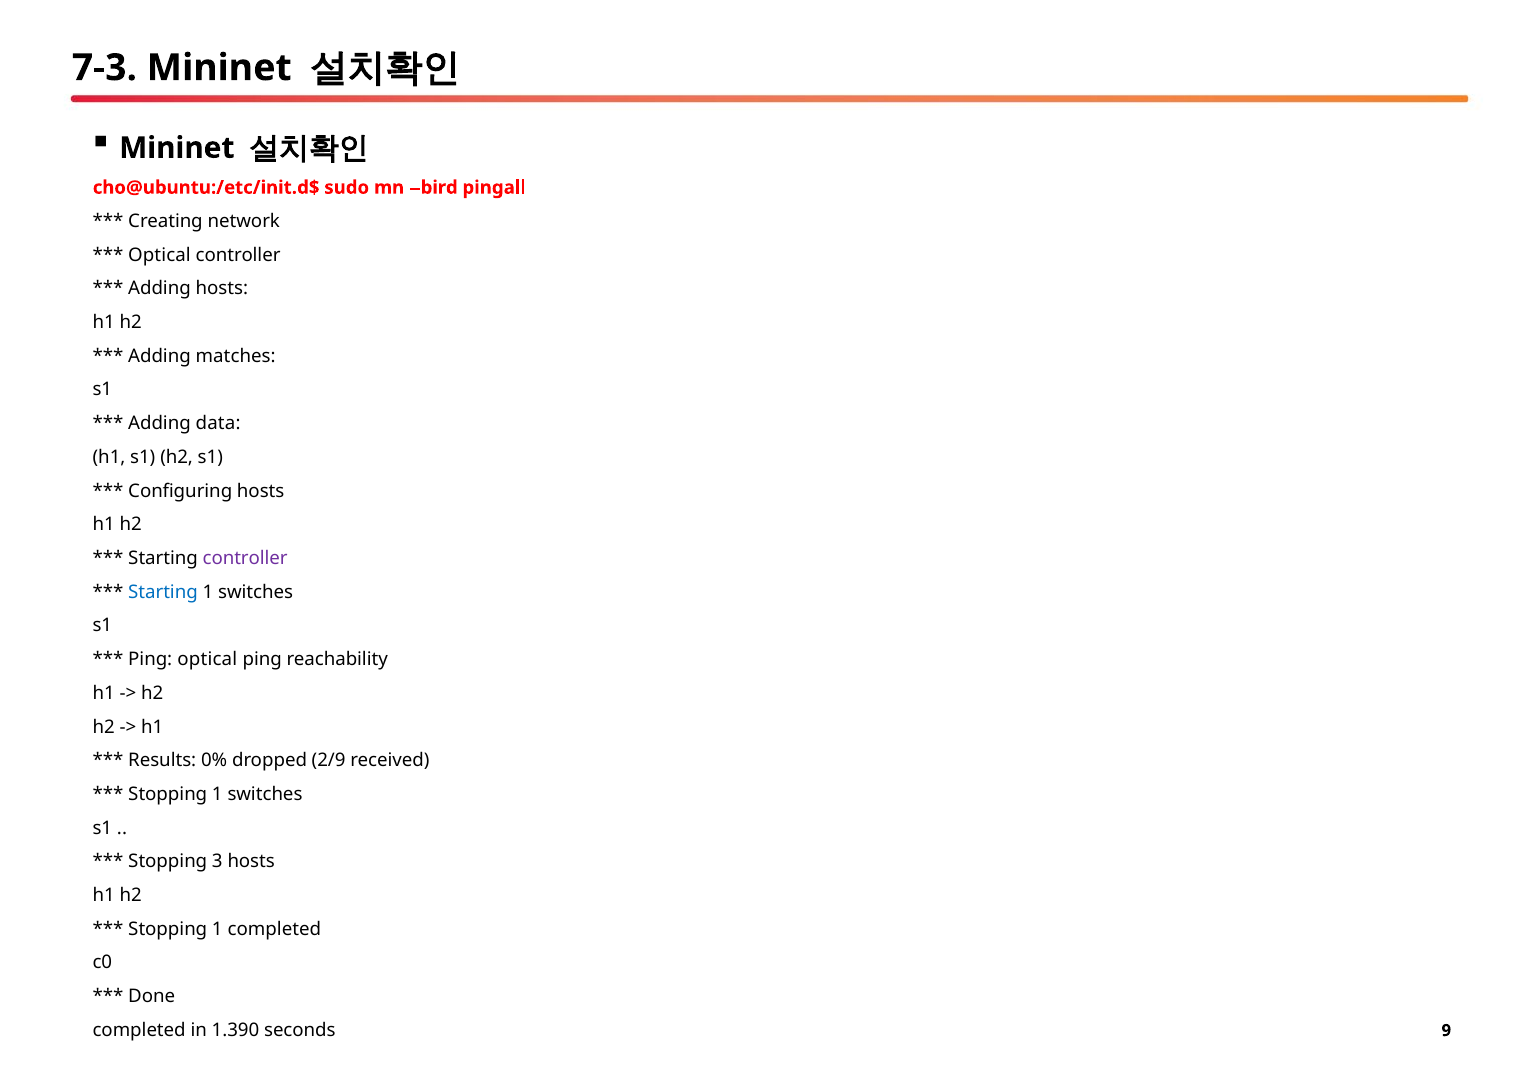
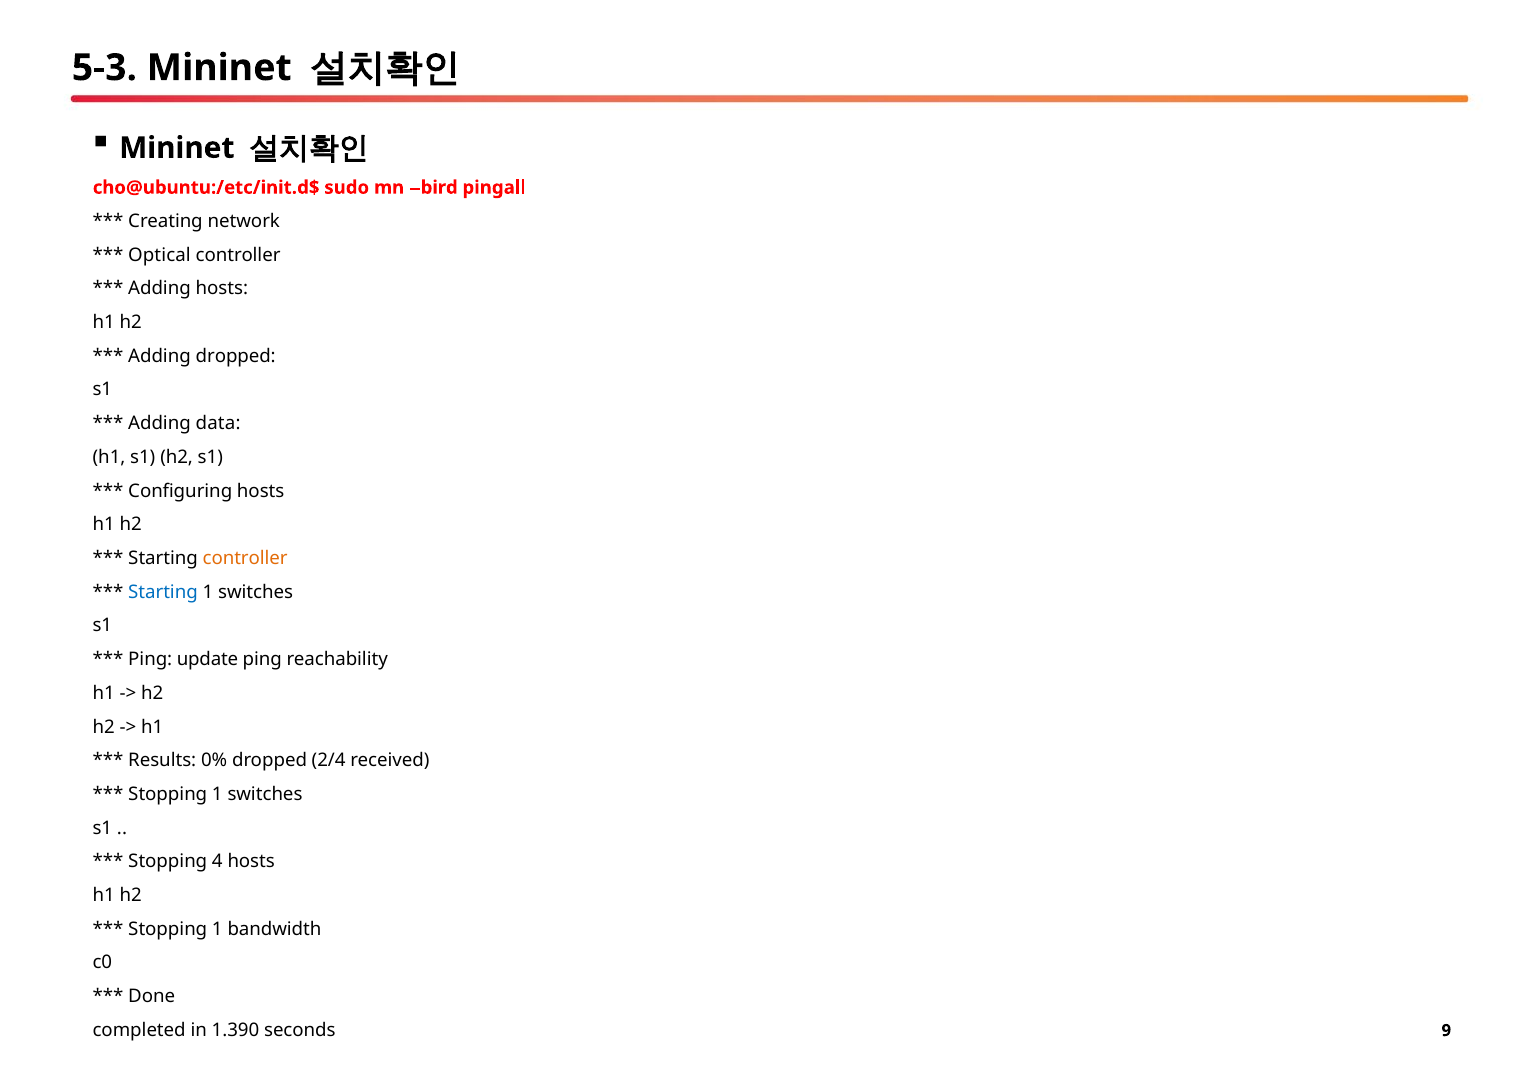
7-3: 7-3 -> 5-3
Adding matches: matches -> dropped
controller at (245, 558) colour: purple -> orange
Ping optical: optical -> update
2/9: 2/9 -> 2/4
3: 3 -> 4
1 completed: completed -> bandwidth
